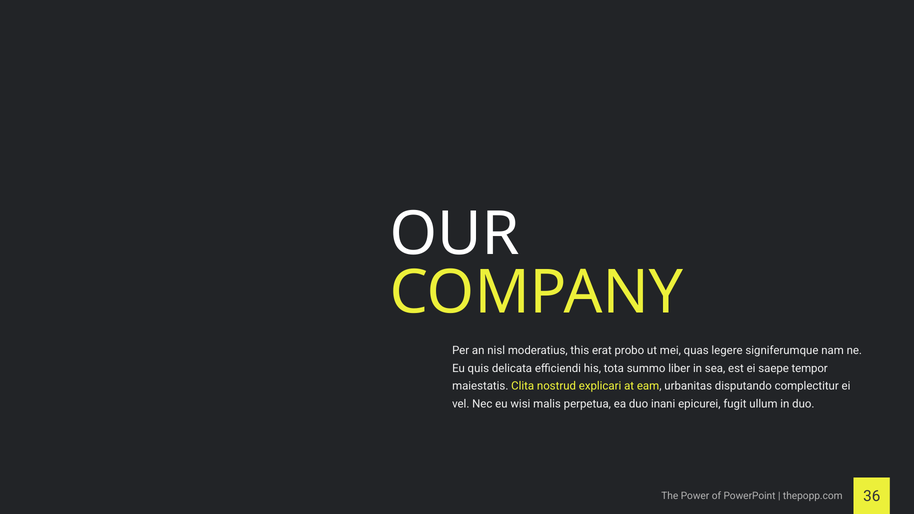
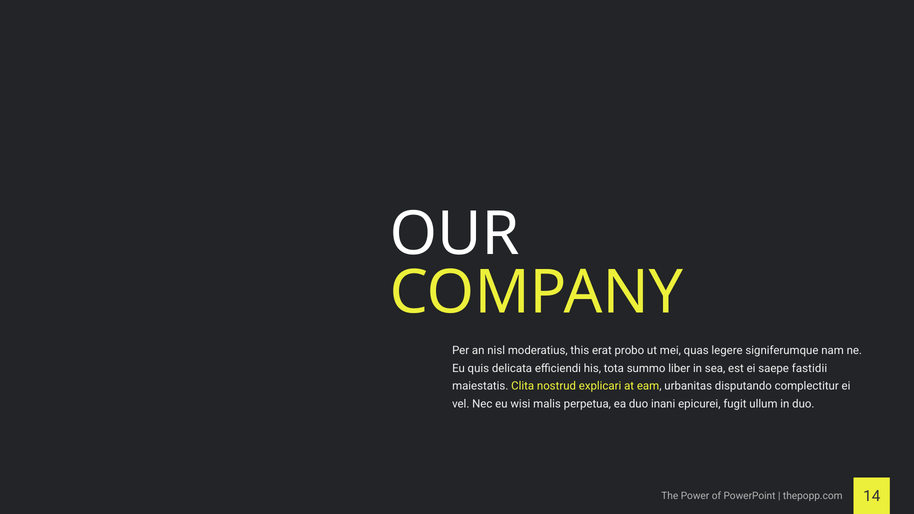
tempor: tempor -> fastidii
36: 36 -> 14
